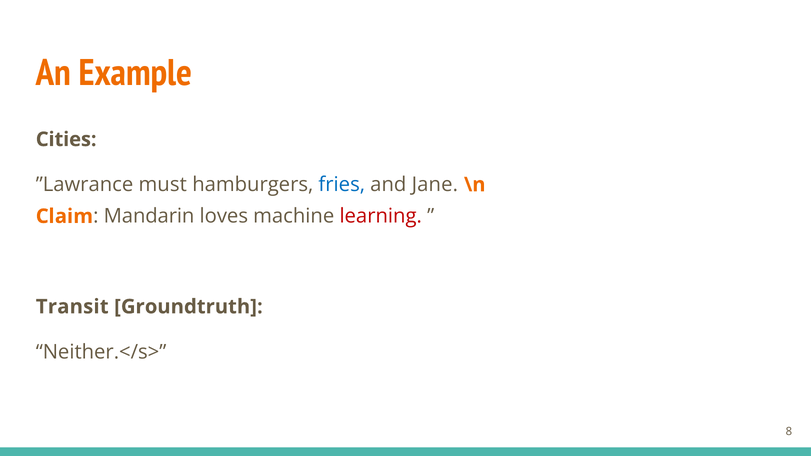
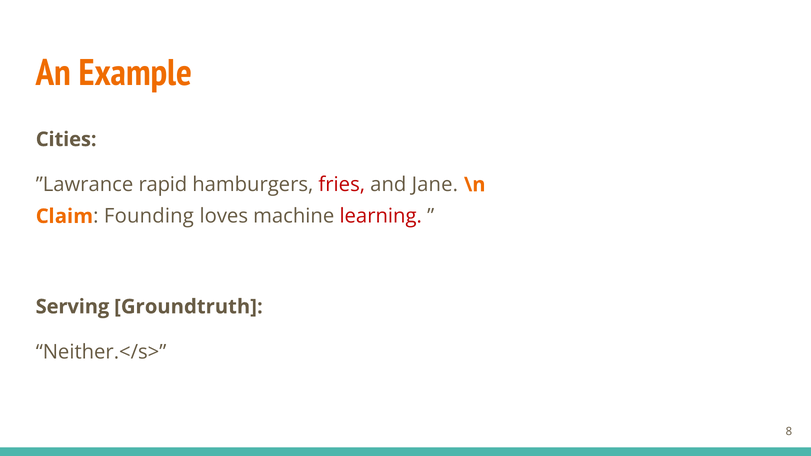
must: must -> rapid
fries colour: blue -> red
Mandarin: Mandarin -> Founding
Transit: Transit -> Serving
